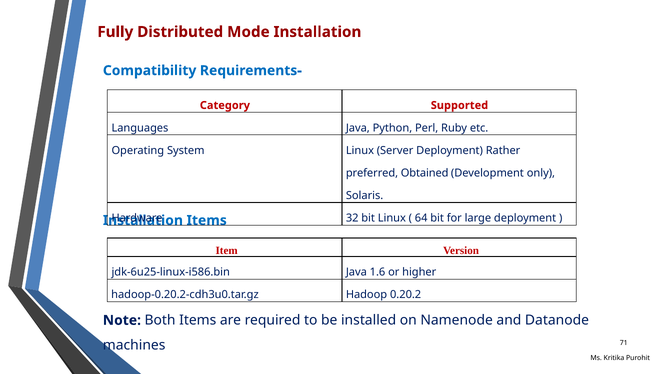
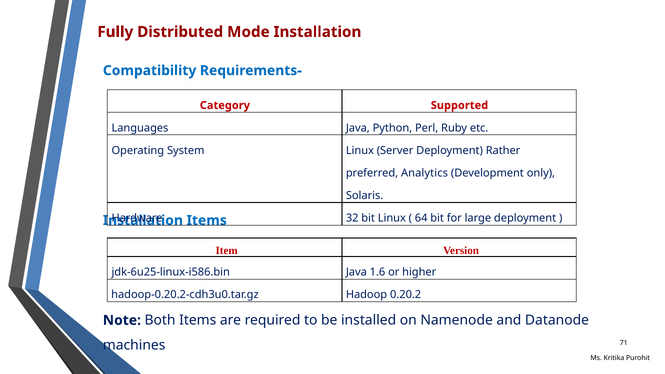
Obtained: Obtained -> Analytics
